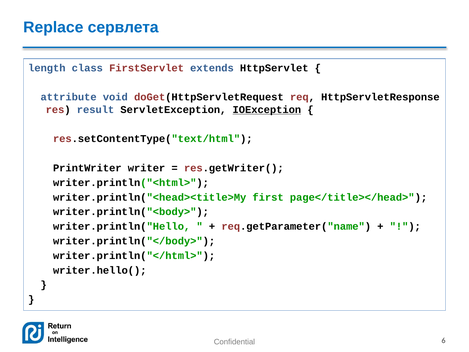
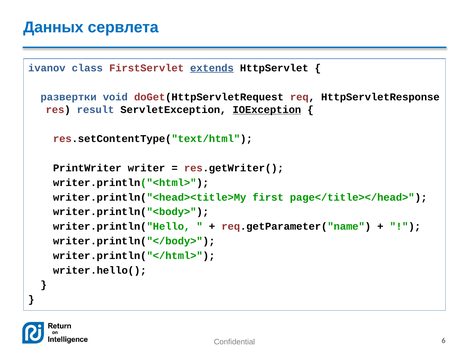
Replace: Replace -> Данных
length: length -> ivanov
extends underline: none -> present
attribute: attribute -> развертки
